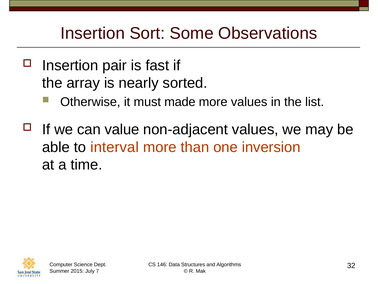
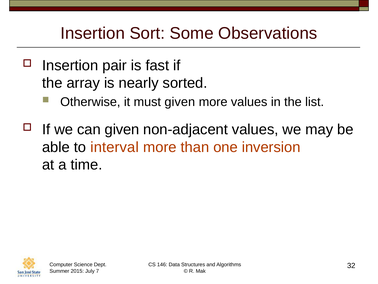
must made: made -> given
can value: value -> given
